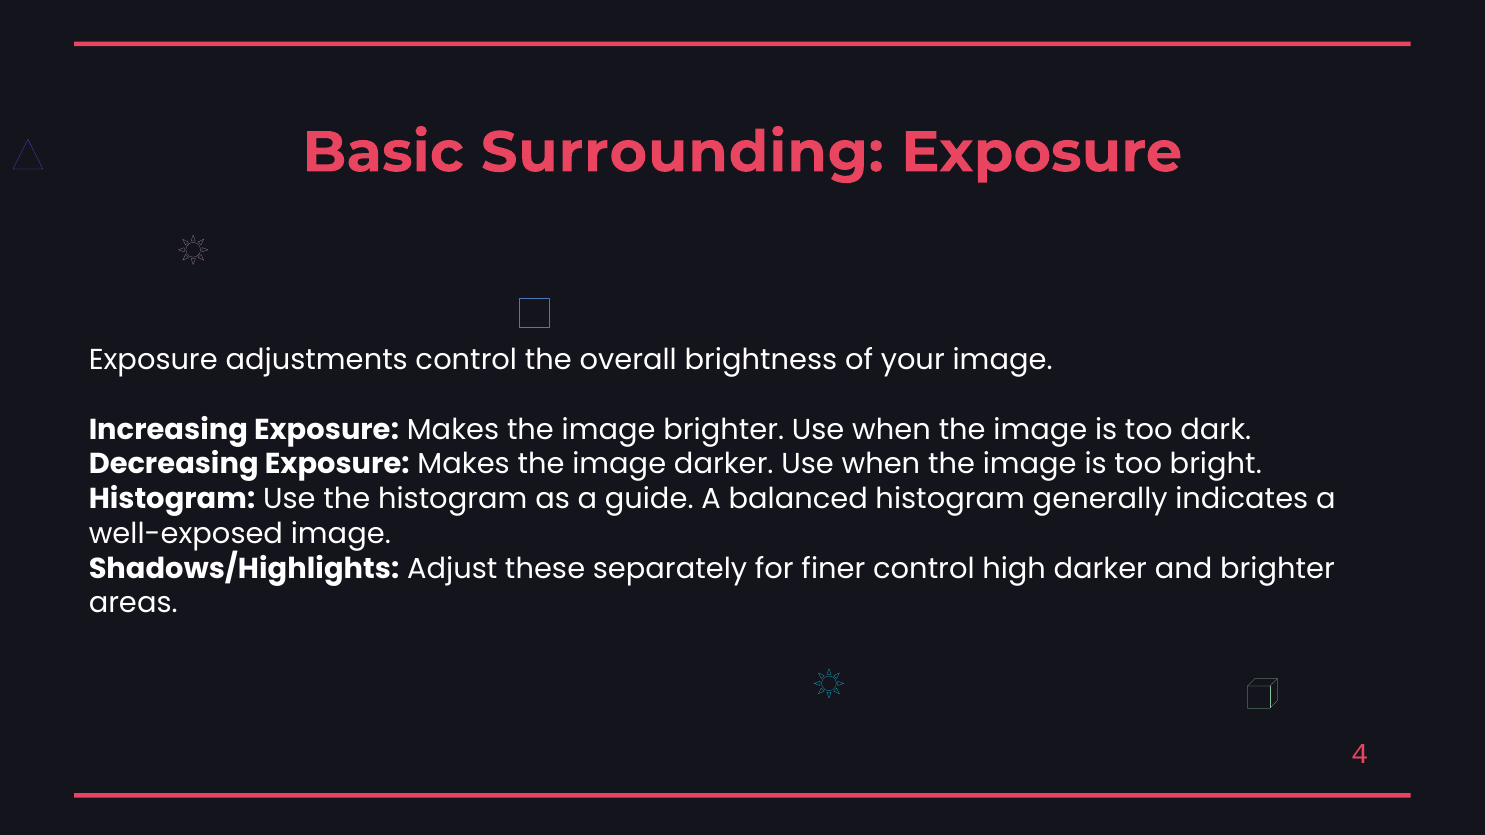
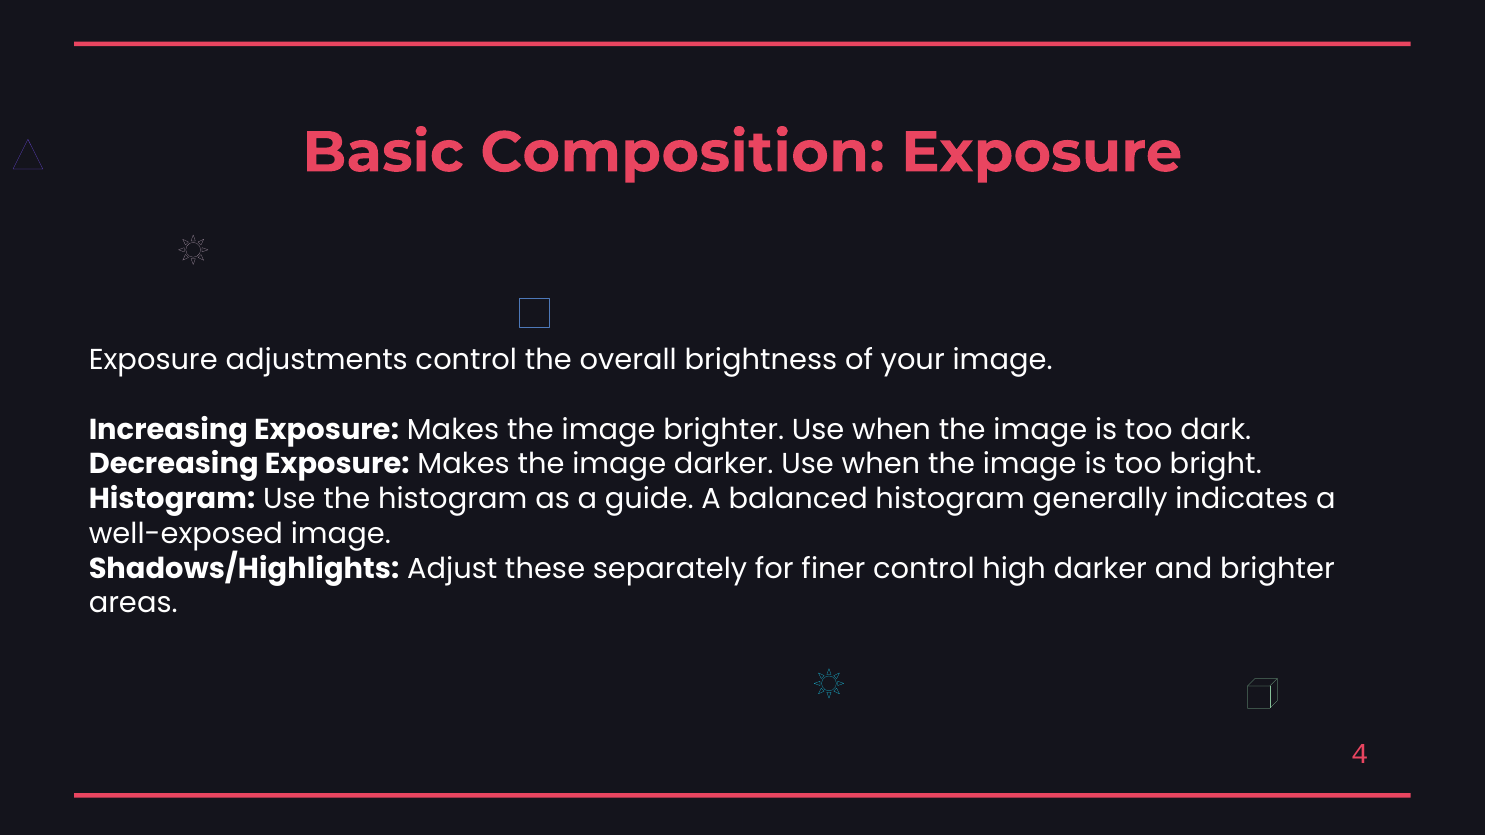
Surrounding: Surrounding -> Composition
